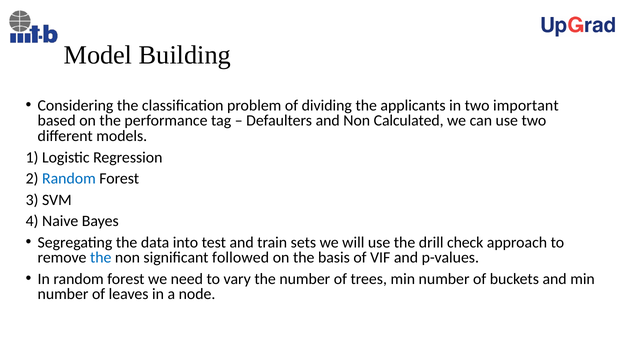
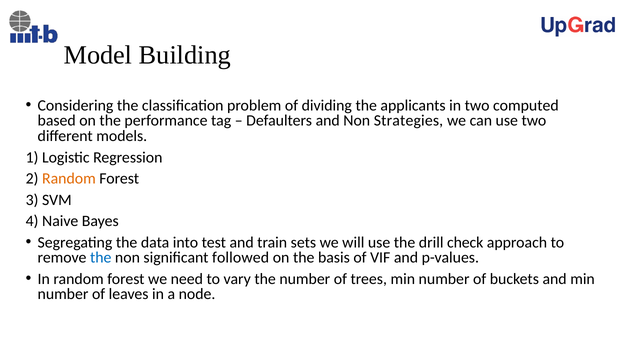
important: important -> computed
Calculated: Calculated -> Strategies
Random at (69, 179) colour: blue -> orange
